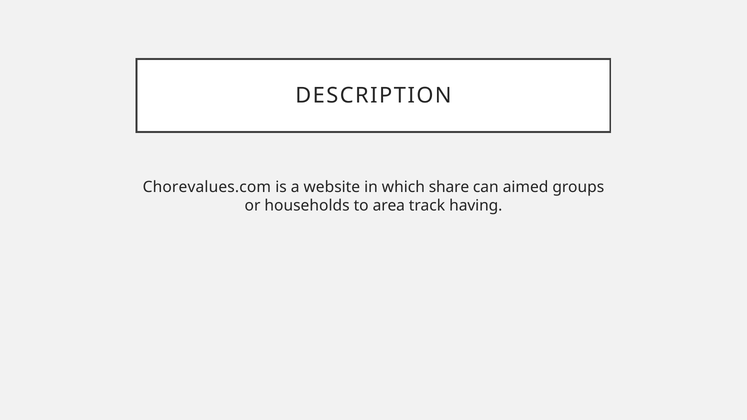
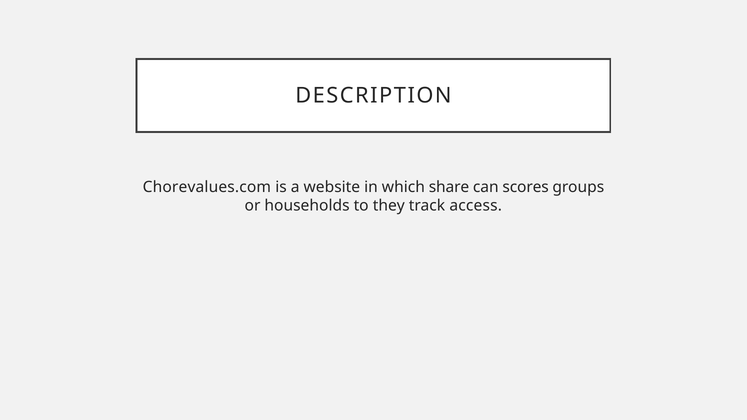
aimed: aimed -> scores
area: area -> they
having: having -> access
